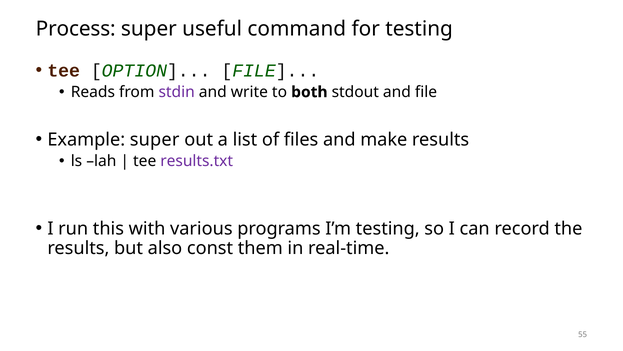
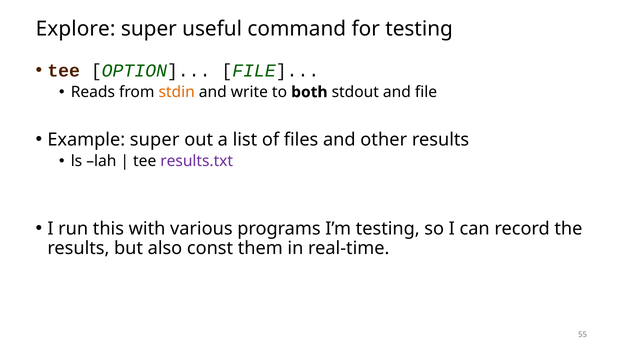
Process: Process -> Explore
stdin colour: purple -> orange
make: make -> other
